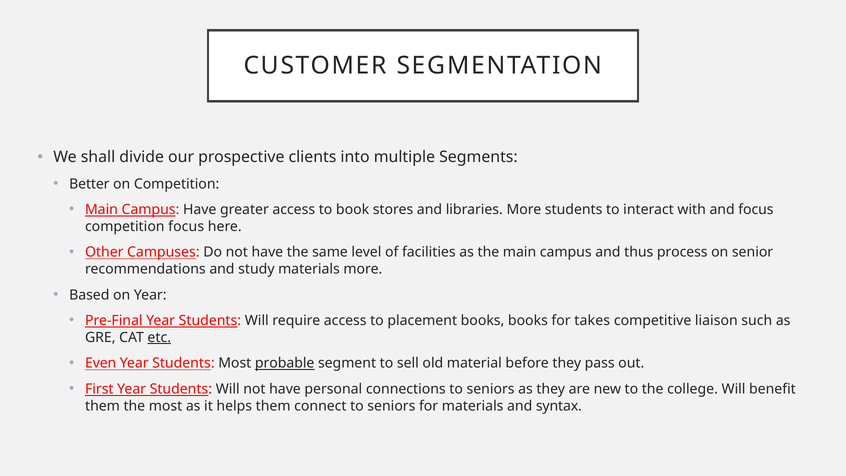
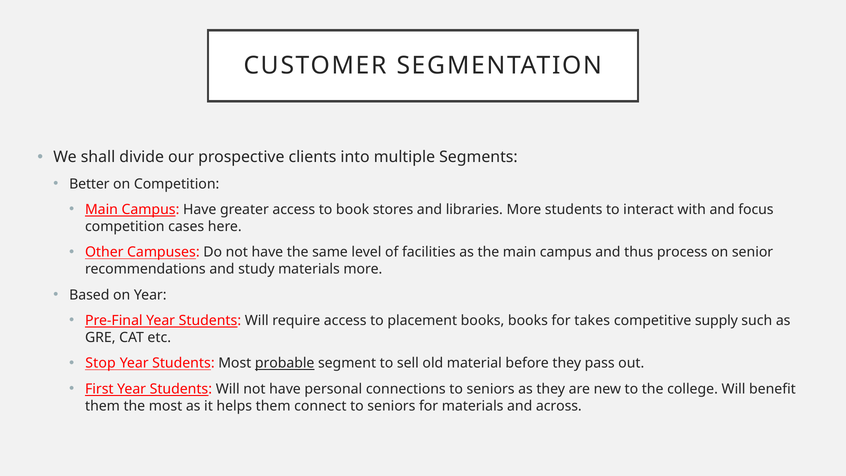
competition focus: focus -> cases
liaison: liaison -> supply
etc underline: present -> none
Even: Even -> Stop
syntax: syntax -> across
